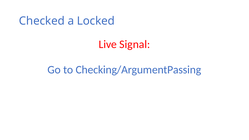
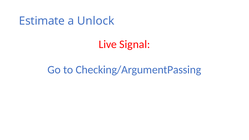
Checked: Checked -> Estimate
Locked: Locked -> Unlock
